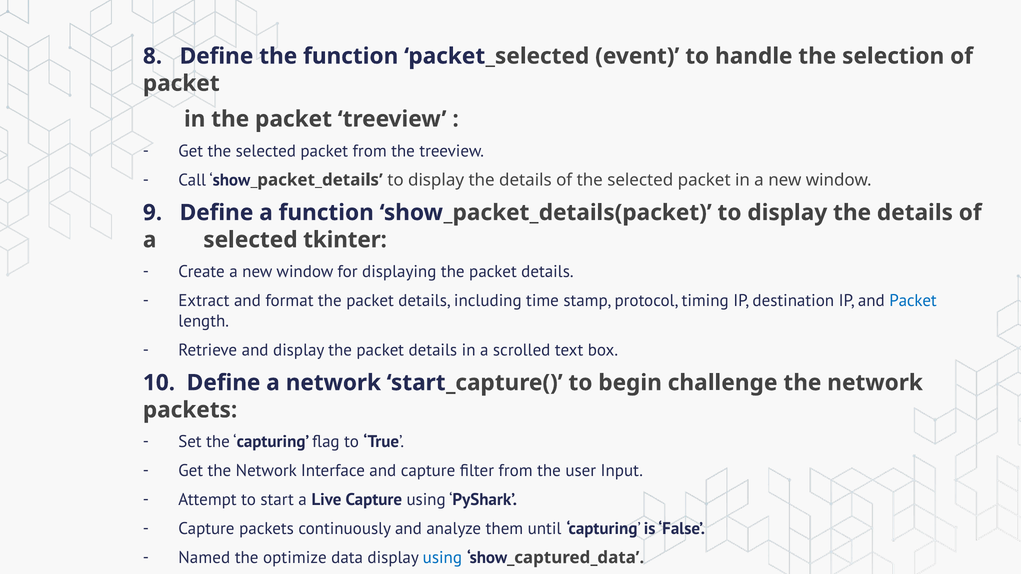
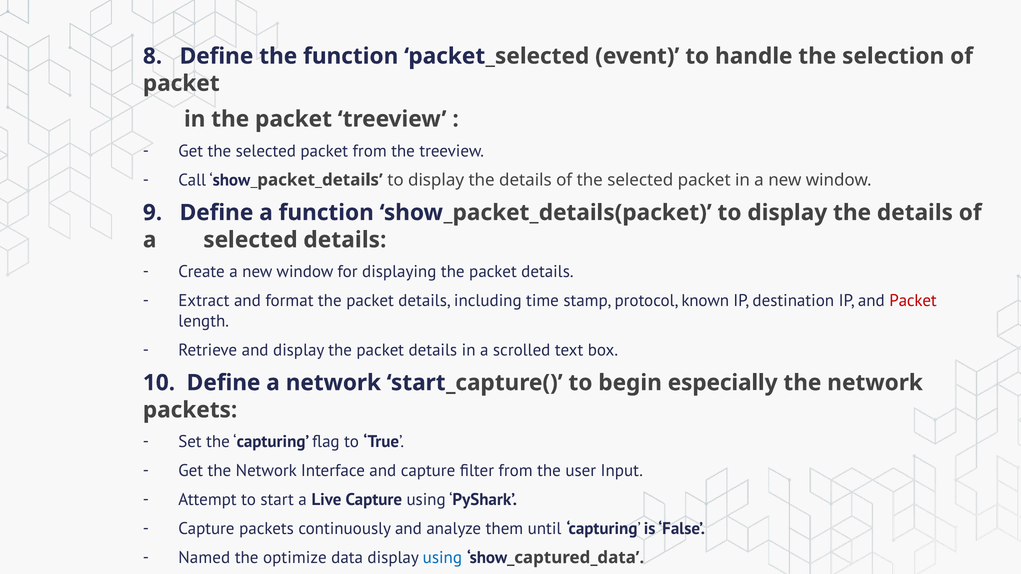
selected tkinter: tkinter -> details
timing: timing -> known
Packet at (913, 301) colour: blue -> red
challenge: challenge -> especially
